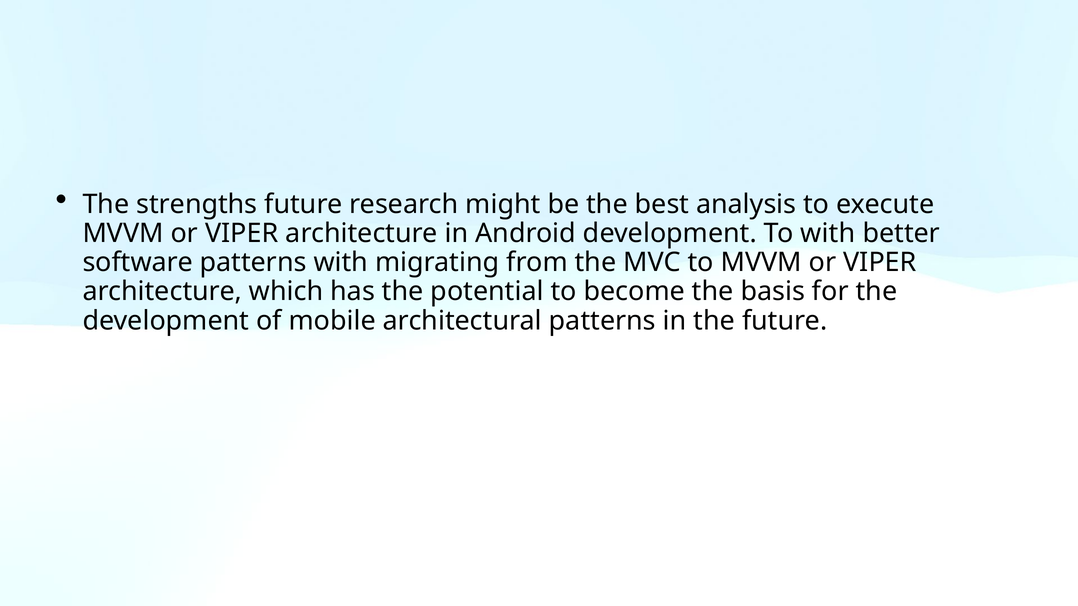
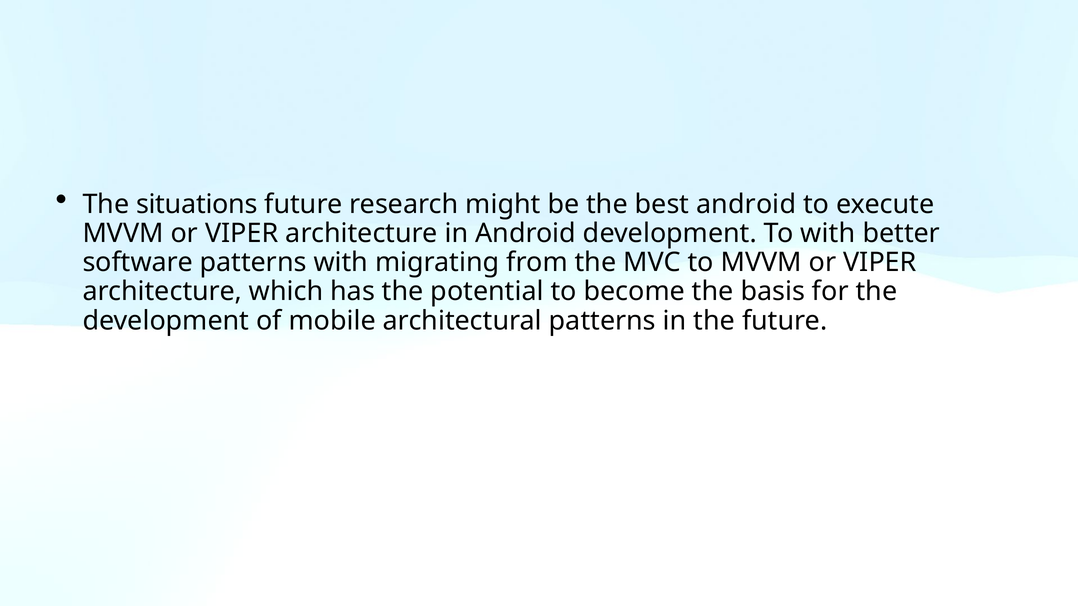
strengths: strengths -> situations
best analysis: analysis -> android
